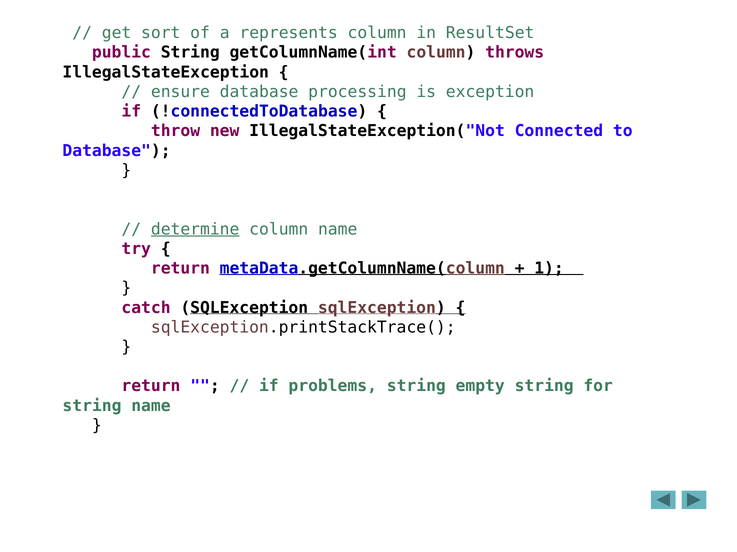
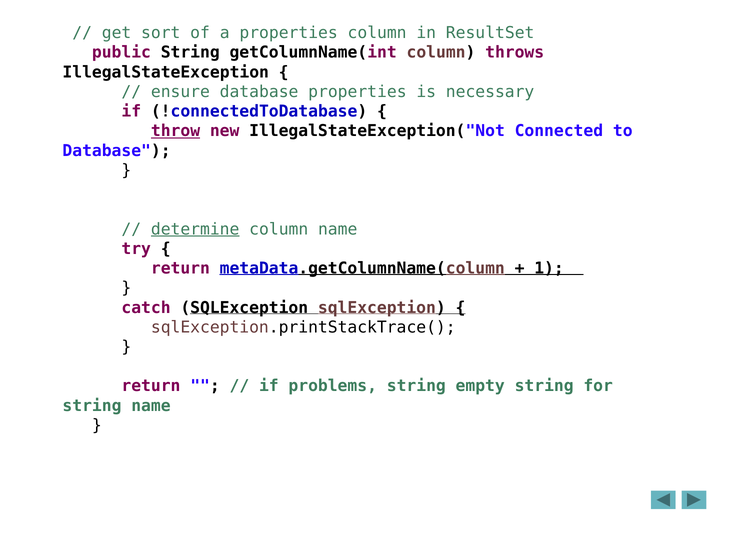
a represents: represents -> properties
database processing: processing -> properties
exception: exception -> necessary
throw underline: none -> present
